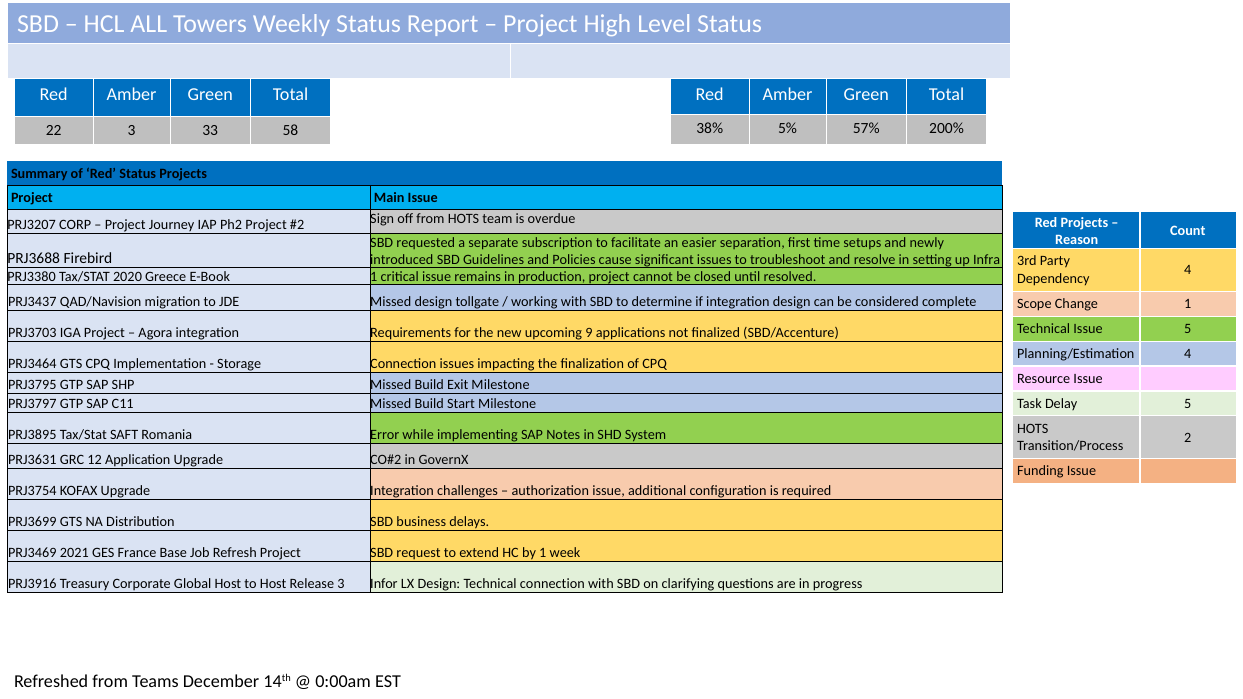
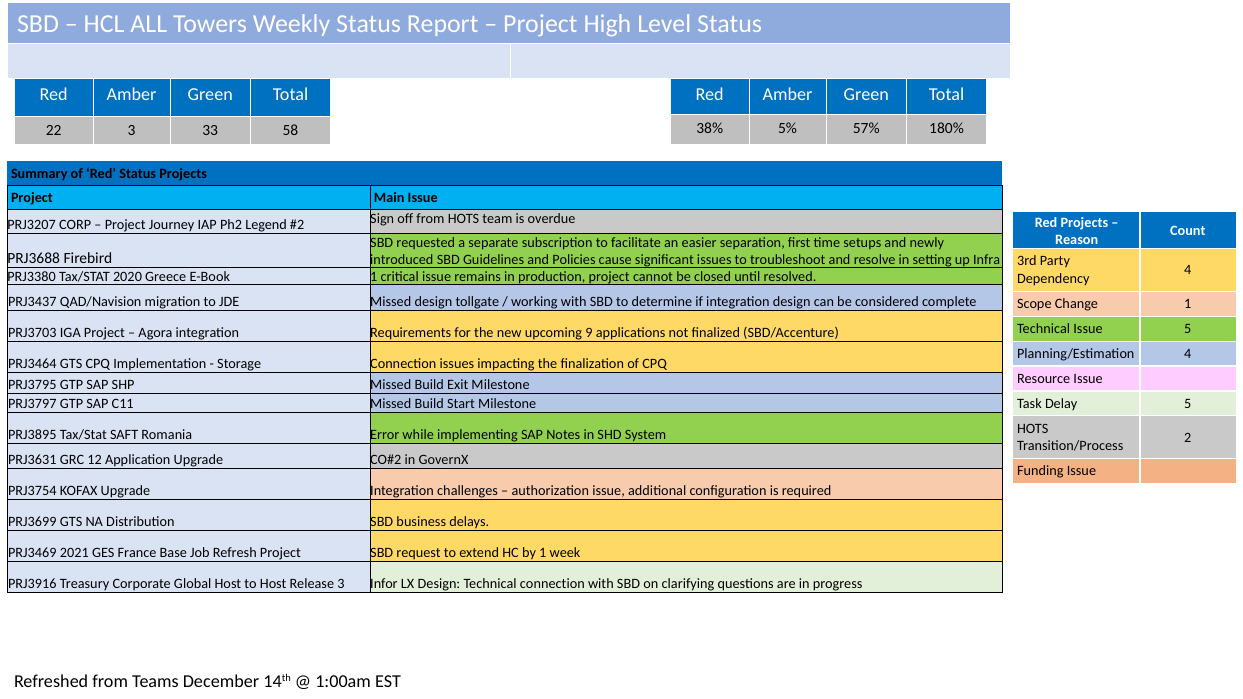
200%: 200% -> 180%
Ph2 Project: Project -> Legend
0:00am: 0:00am -> 1:00am
